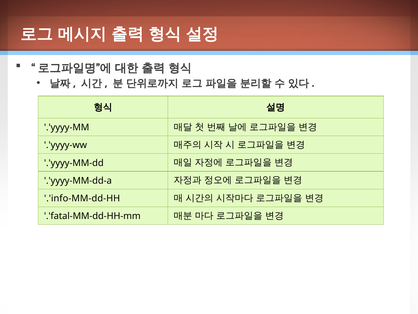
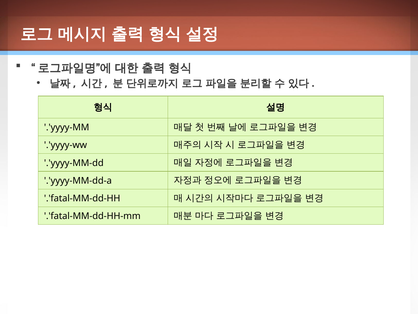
.'info-MM-dd-HH: .'info-MM-dd-HH -> .'fatal-MM-dd-HH
